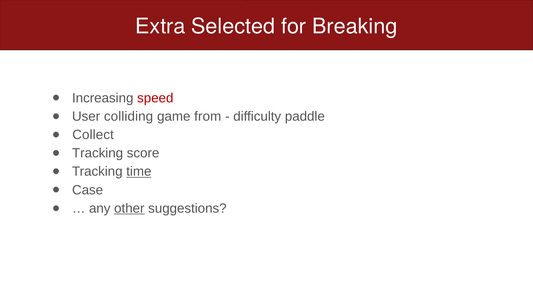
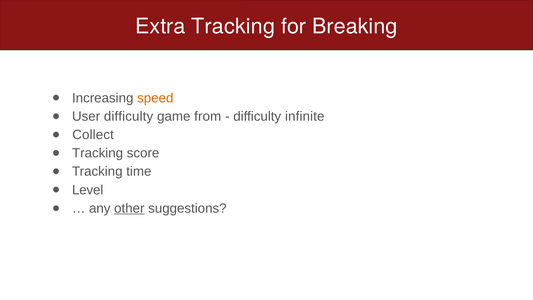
Extra Selected: Selected -> Tracking
speed colour: red -> orange
User colliding: colliding -> difficulty
paddle: paddle -> infinite
time underline: present -> none
Case: Case -> Level
